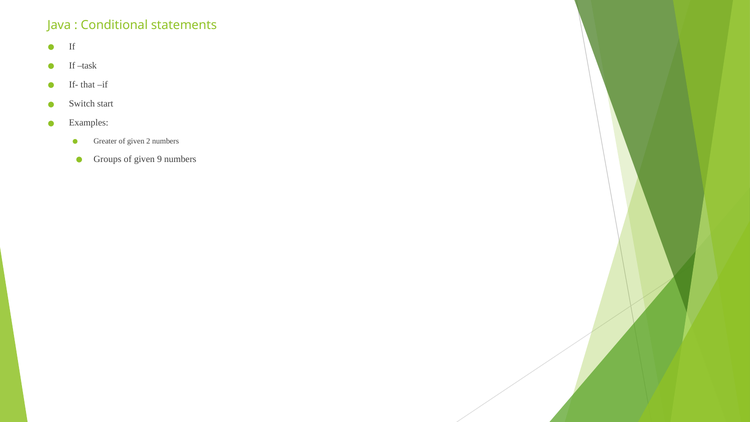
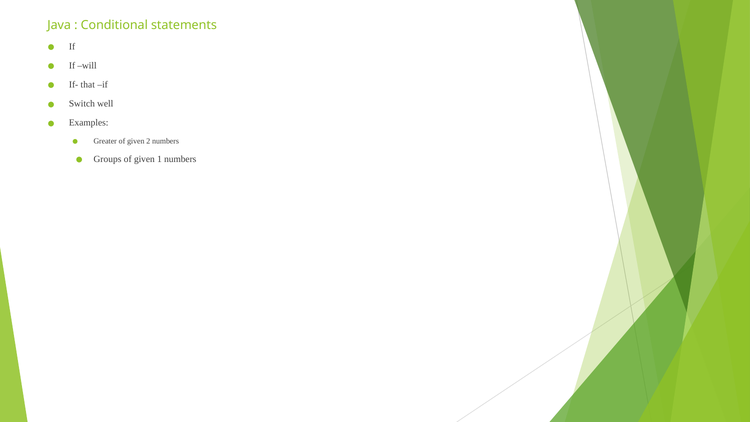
task: task -> will
start: start -> well
9: 9 -> 1
